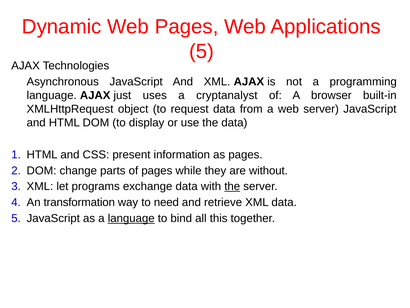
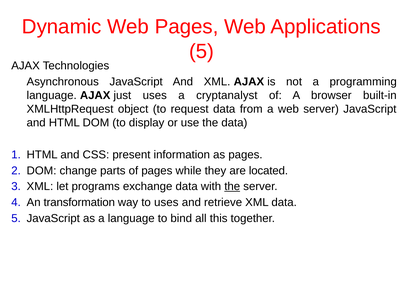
without: without -> located
to need: need -> uses
language at (131, 218) underline: present -> none
